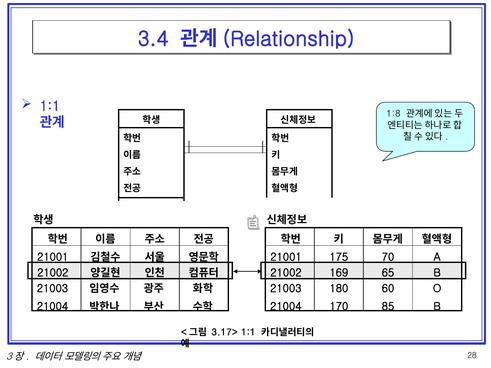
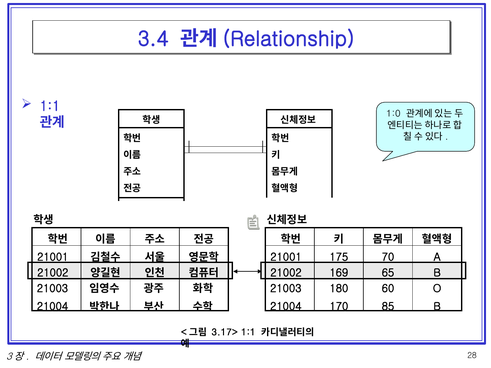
1:8: 1:8 -> 1:0
